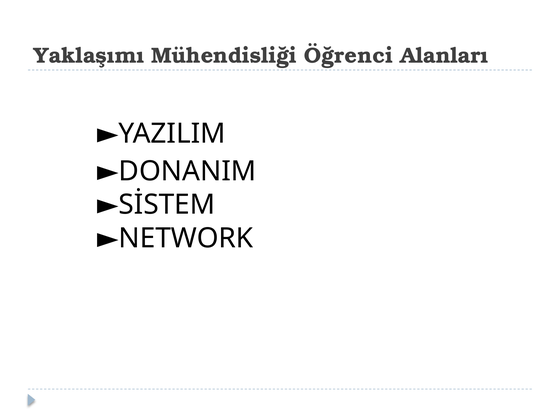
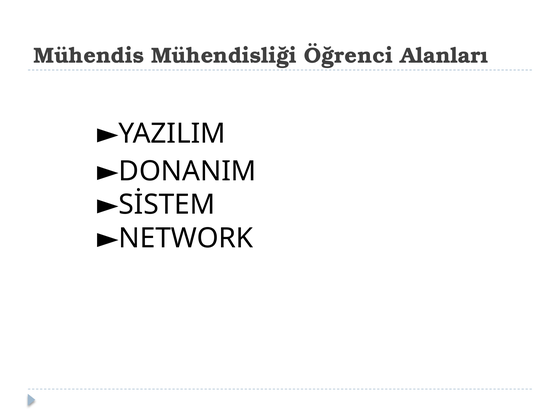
Yaklaşımı: Yaklaşımı -> Mühendis
